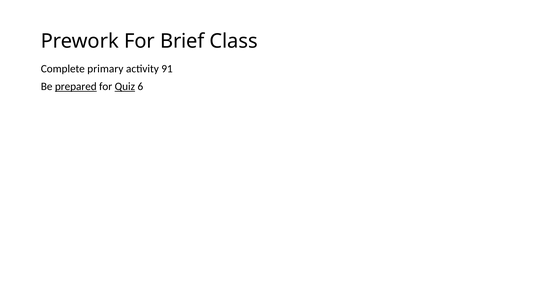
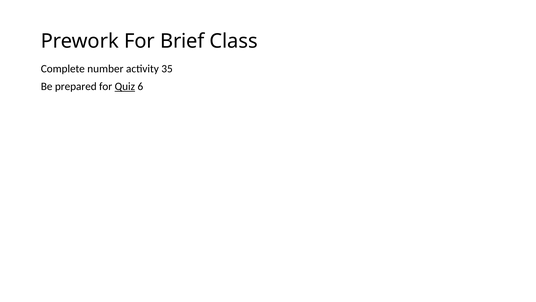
primary: primary -> number
91: 91 -> 35
prepared underline: present -> none
